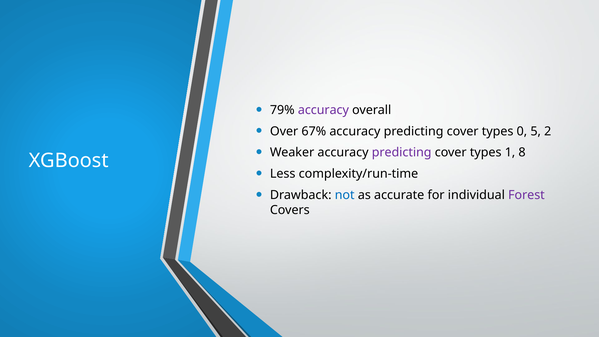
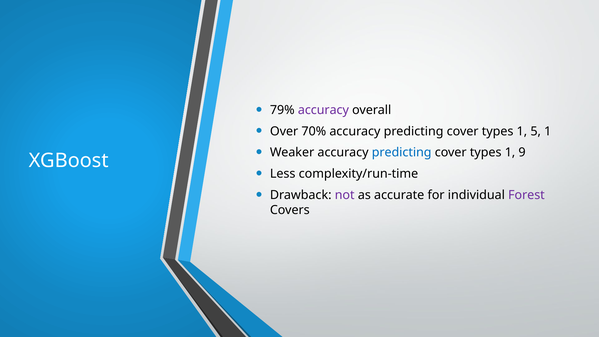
67%: 67% -> 70%
0 at (522, 131): 0 -> 1
5 2: 2 -> 1
predicting at (402, 152) colour: purple -> blue
8: 8 -> 9
not colour: blue -> purple
